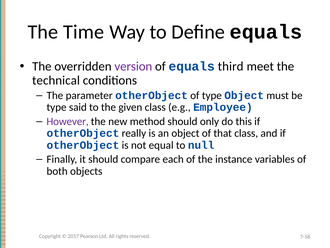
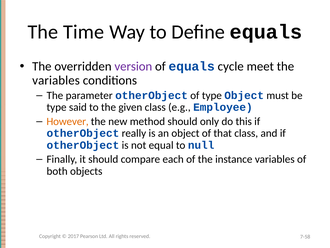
third: third -> cycle
technical at (56, 80): technical -> variables
However colour: purple -> orange
